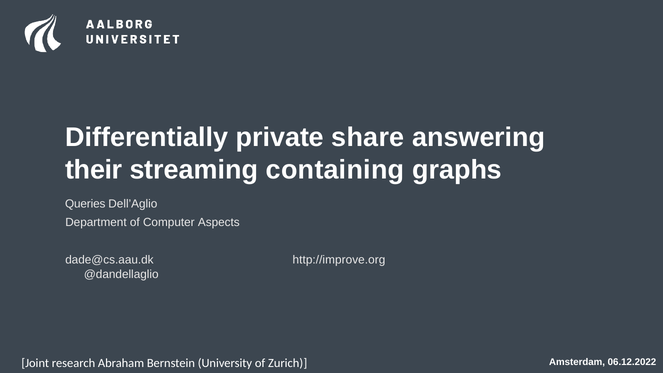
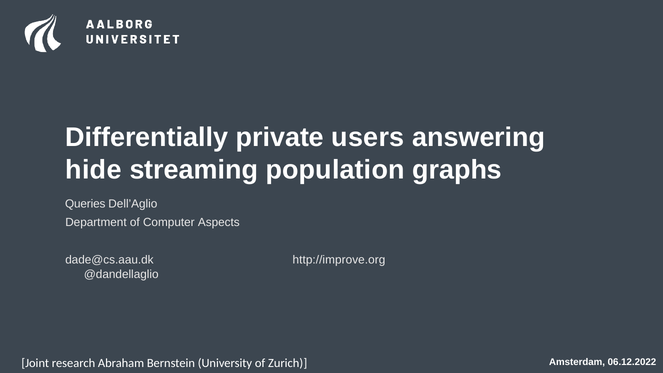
share: share -> users
their: their -> hide
containing: containing -> population
